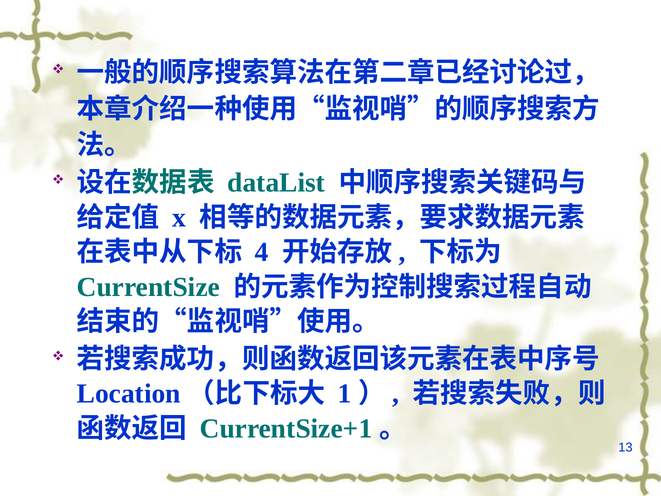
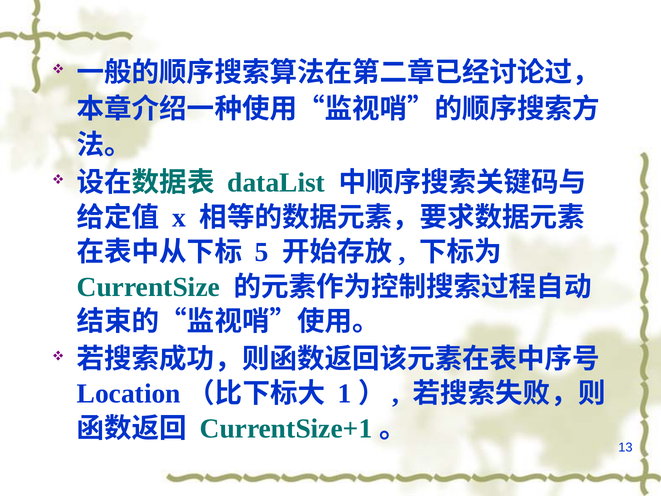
4: 4 -> 5
